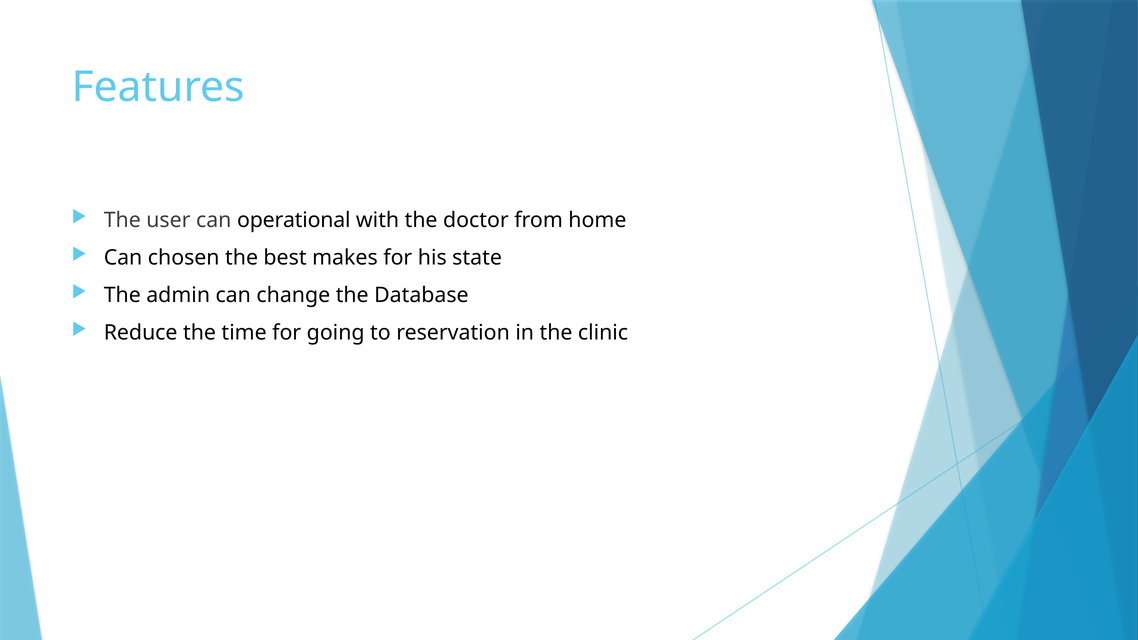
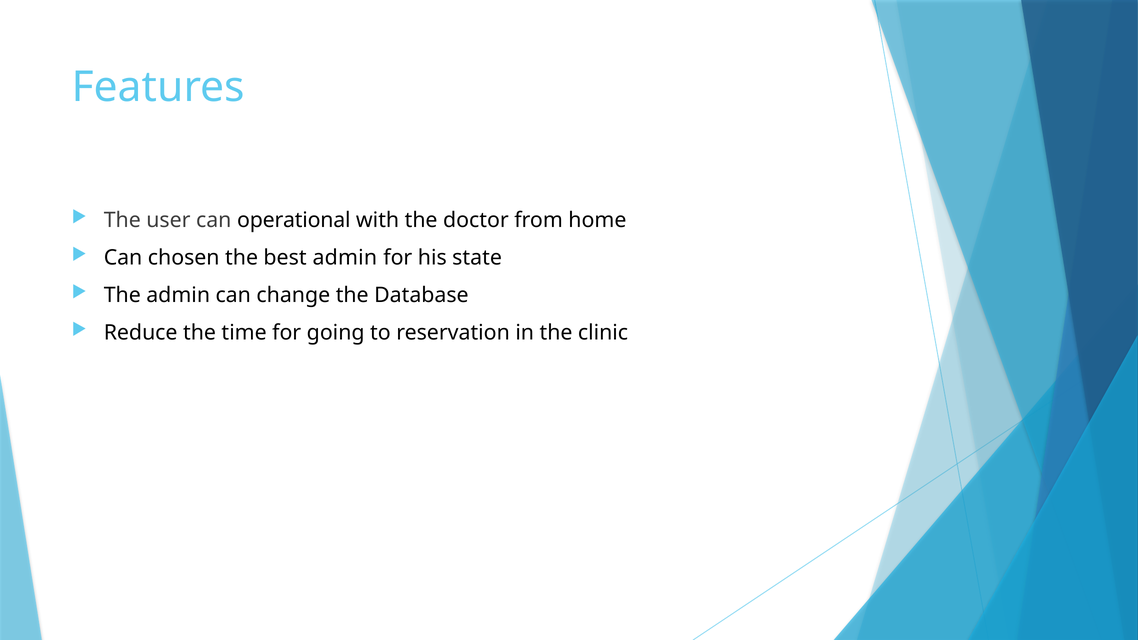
best makes: makes -> admin
